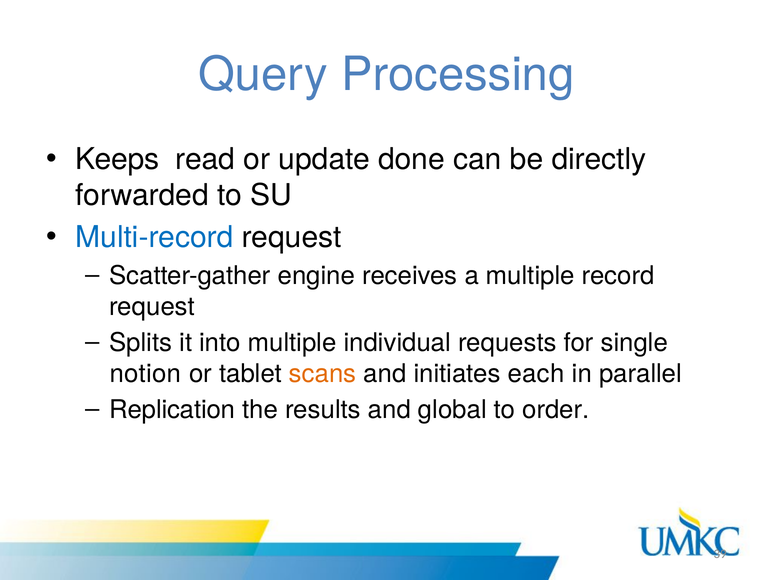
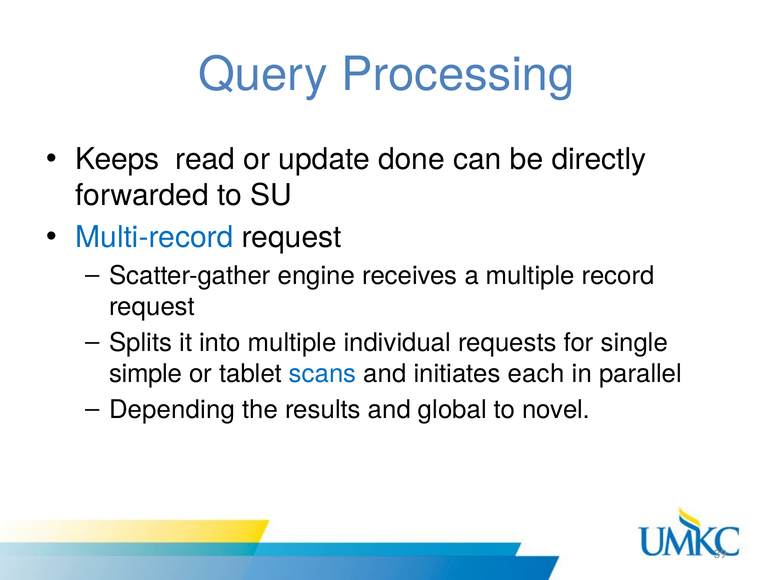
notion: notion -> simple
scans colour: orange -> blue
Replication: Replication -> Depending
order: order -> novel
